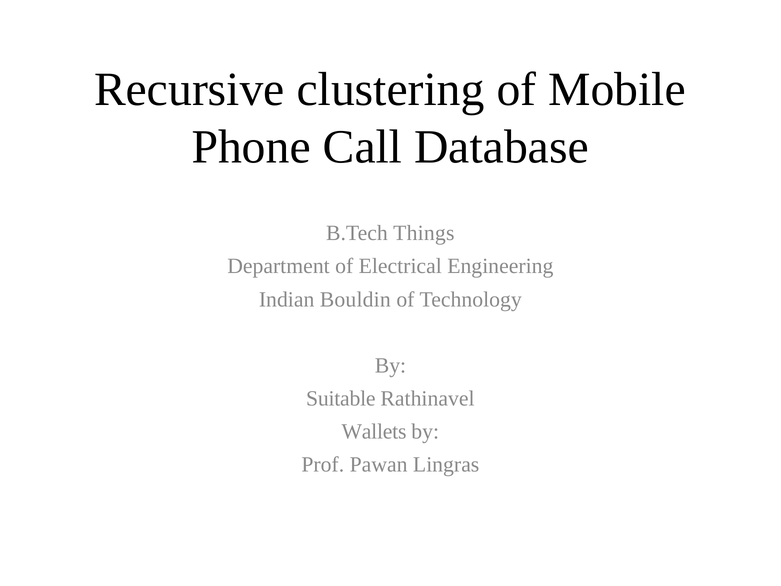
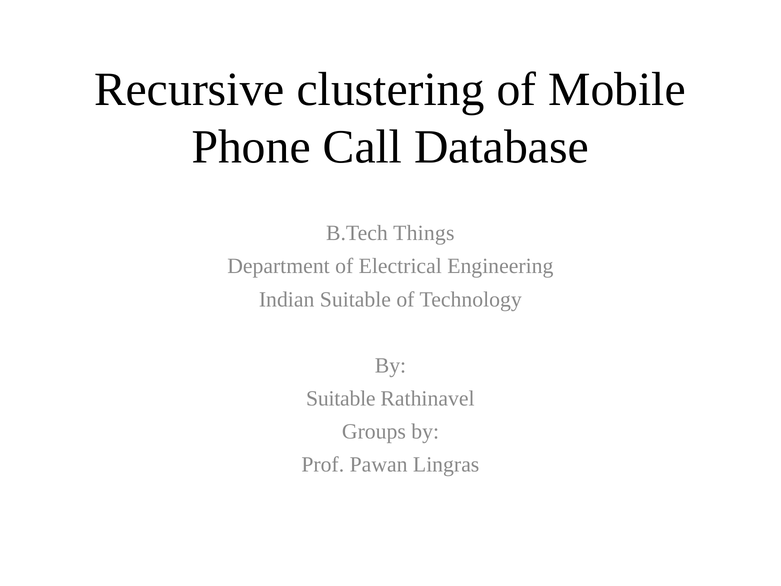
Indian Bouldin: Bouldin -> Suitable
Wallets: Wallets -> Groups
